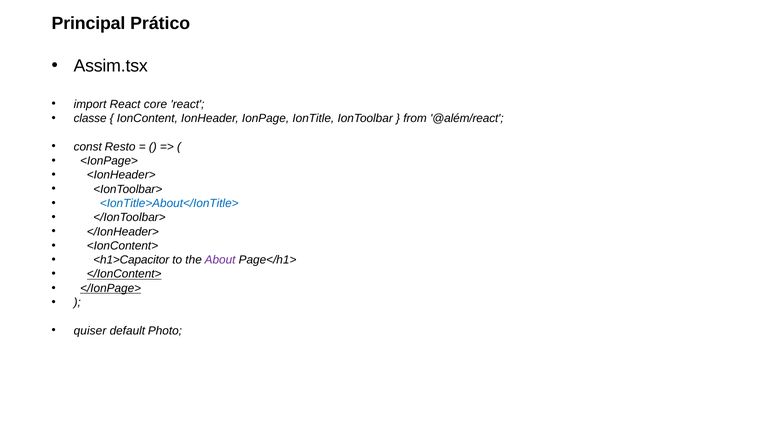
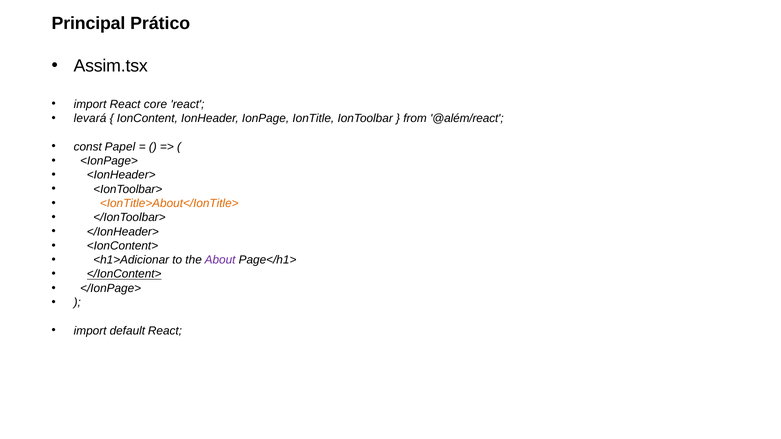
classe: classe -> levará
Resto: Resto -> Papel
<IonTitle>About</IonTitle> colour: blue -> orange
<h1>Capacitor: <h1>Capacitor -> <h1>Adicionar
</IonPage> underline: present -> none
quiser at (90, 331): quiser -> import
default Photo: Photo -> React
